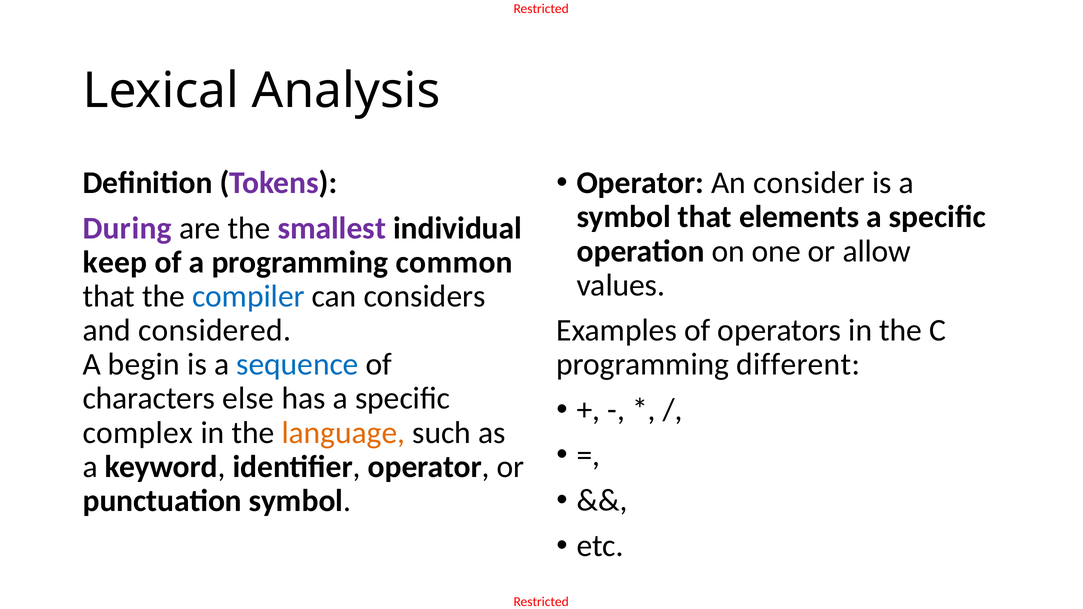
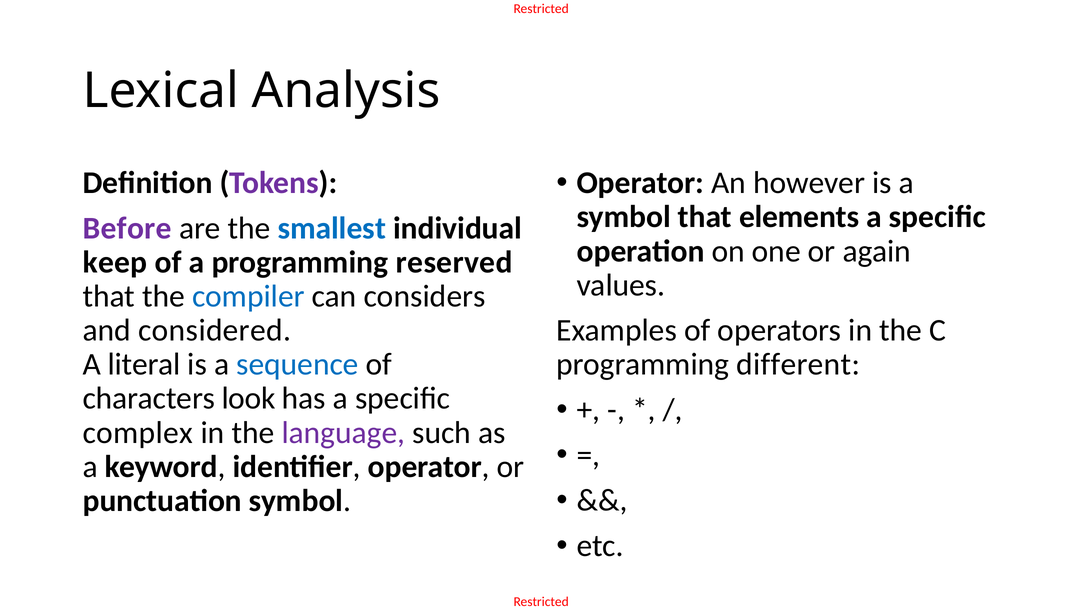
consider: consider -> however
During: During -> Before
smallest colour: purple -> blue
allow: allow -> again
common: common -> reserved
begin: begin -> literal
else: else -> look
language colour: orange -> purple
